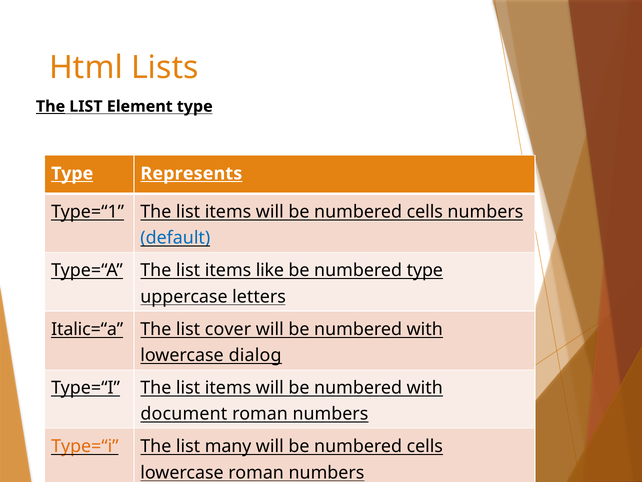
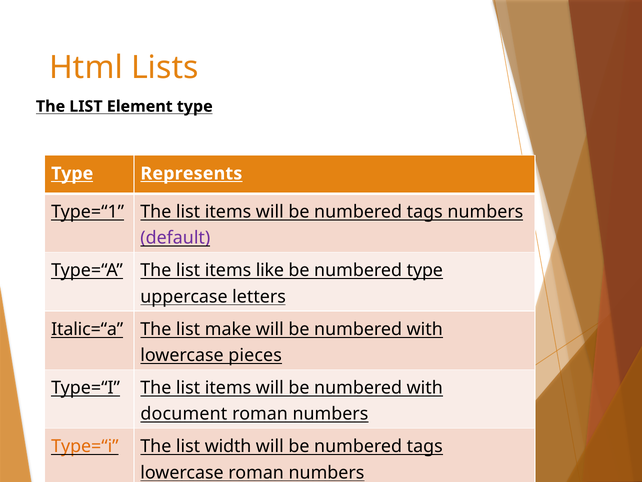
The at (51, 106) underline: present -> none
cells at (425, 212): cells -> tags
default colour: blue -> purple
cover: cover -> make
dialog: dialog -> pieces
many: many -> width
cells at (425, 446): cells -> tags
